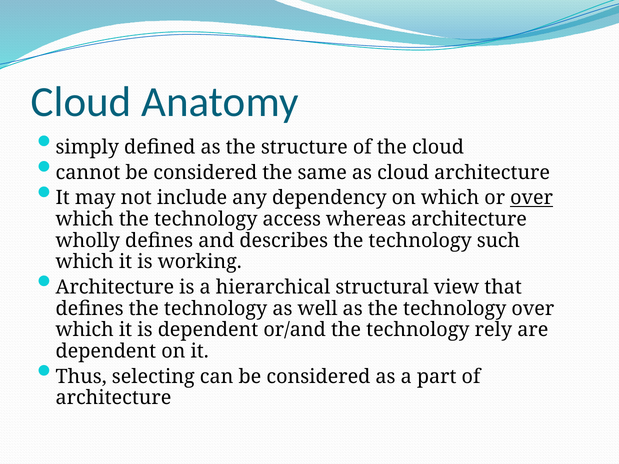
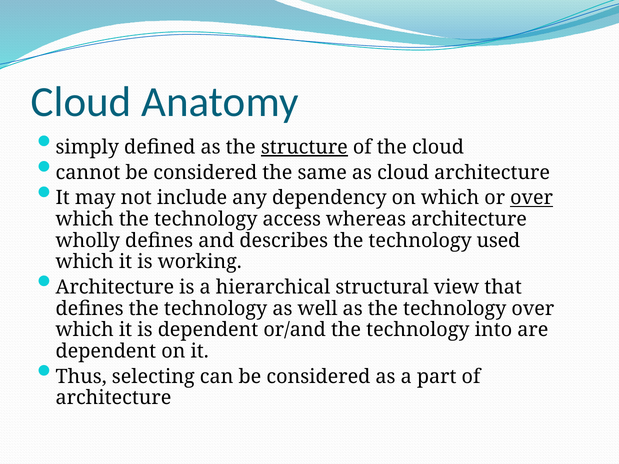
structure underline: none -> present
such: such -> used
rely: rely -> into
